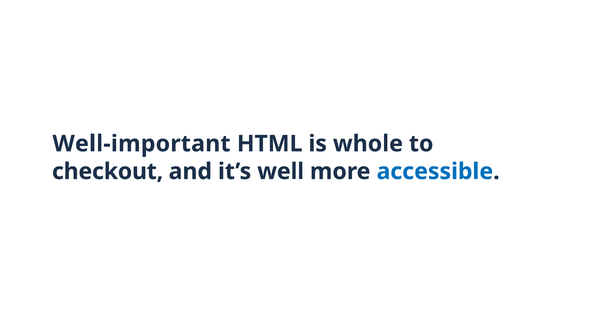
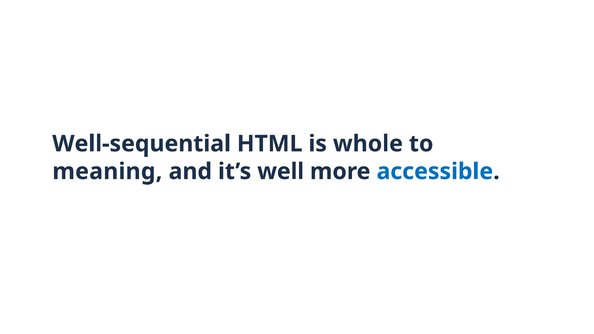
Well-important: Well-important -> Well-sequential
checkout: checkout -> meaning
